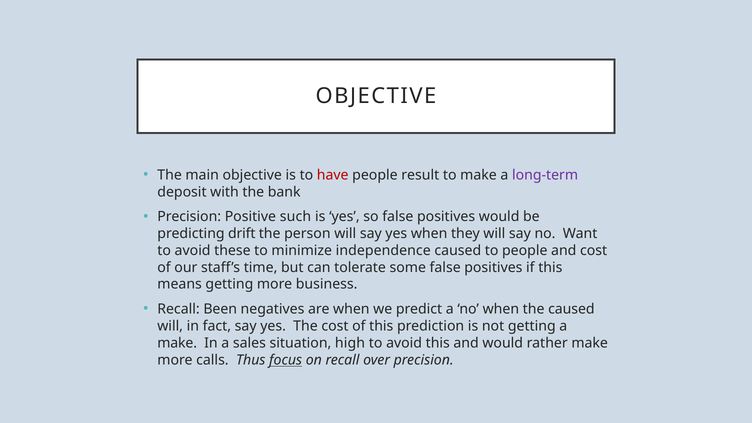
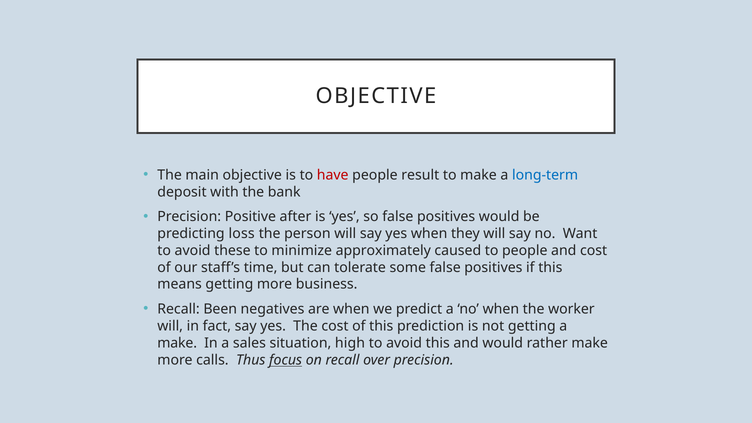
long-term colour: purple -> blue
such: such -> after
drift: drift -> loss
independence: independence -> approximately
the caused: caused -> worker
